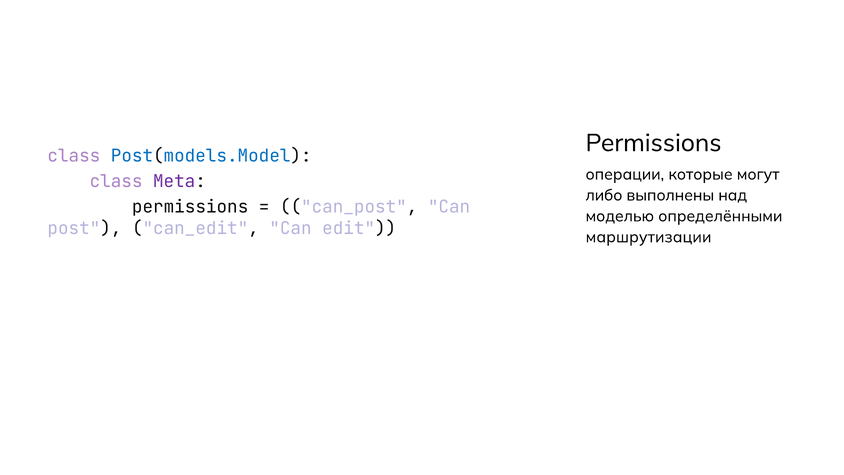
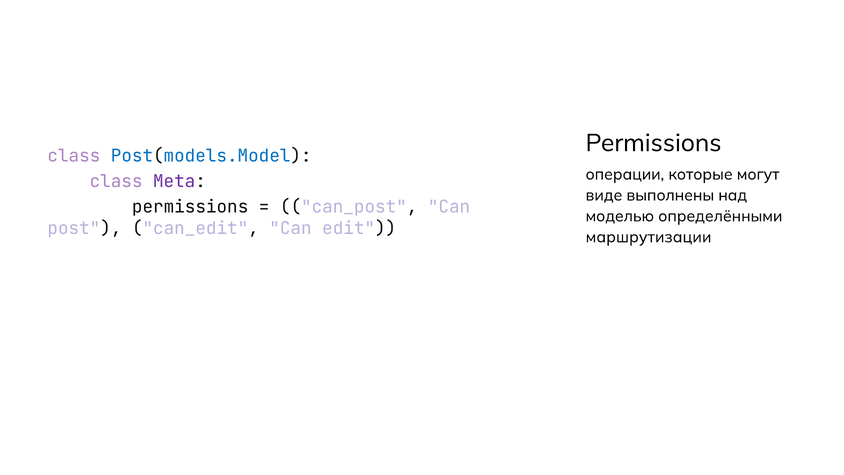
либо: либо -> виде
